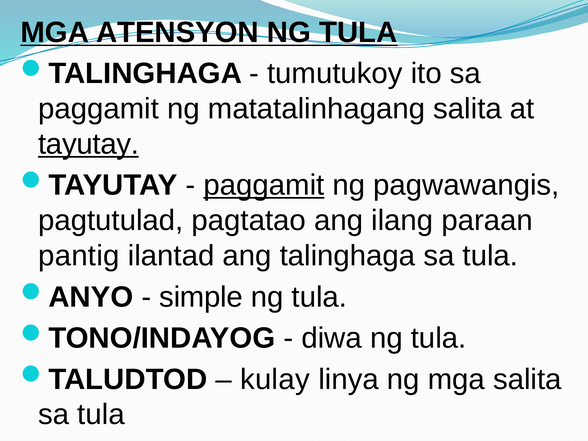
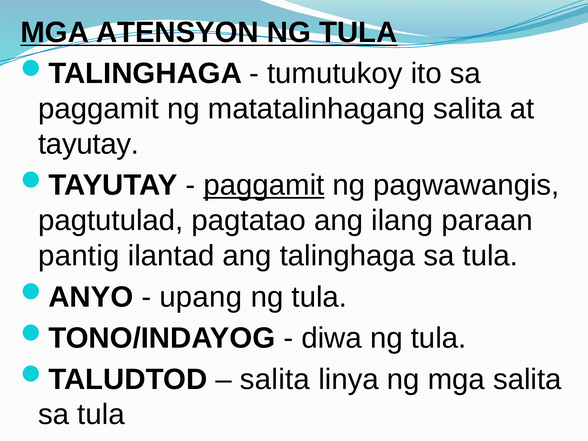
tayutay underline: present -> none
simple: simple -> upang
kulay at (275, 379): kulay -> salita
